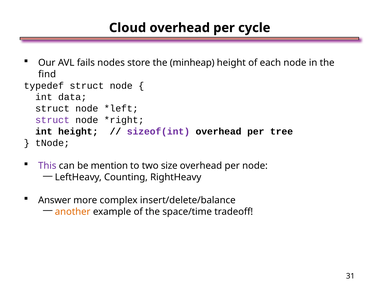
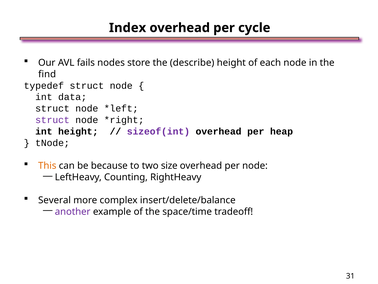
Cloud: Cloud -> Index
minheap: minheap -> describe
tree: tree -> heap
This colour: purple -> orange
mention: mention -> because
Answer: Answer -> Several
another colour: orange -> purple
